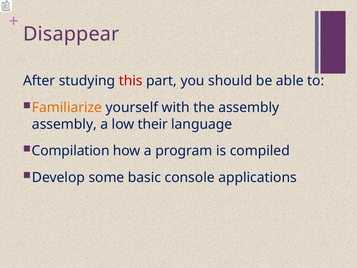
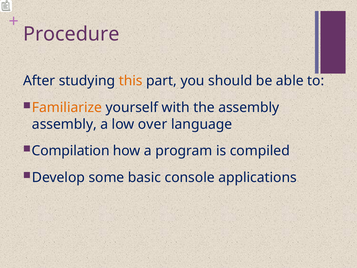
Disappear: Disappear -> Procedure
this colour: red -> orange
their: their -> over
